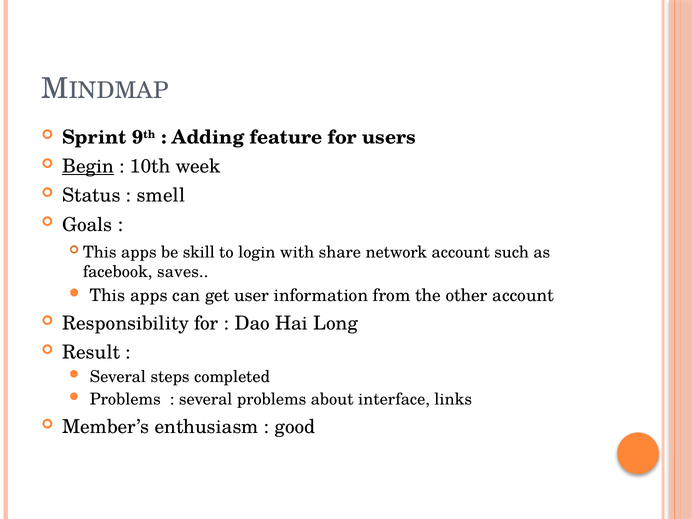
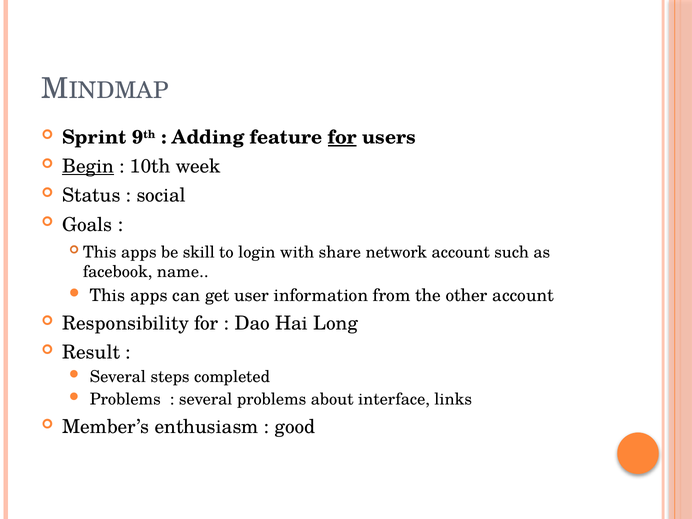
for at (342, 137) underline: none -> present
smell: smell -> social
saves: saves -> name
